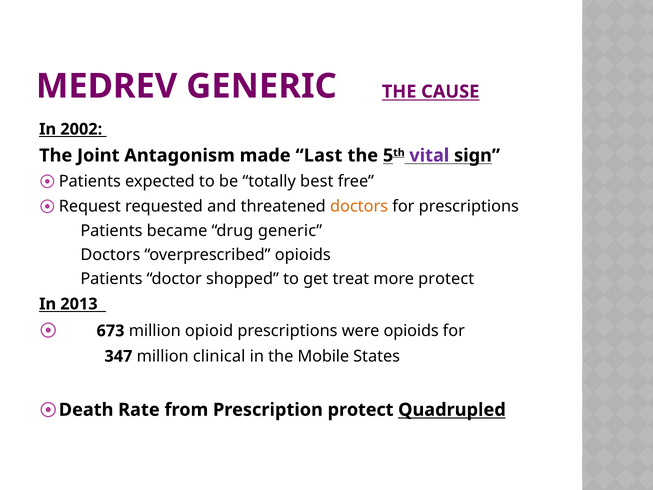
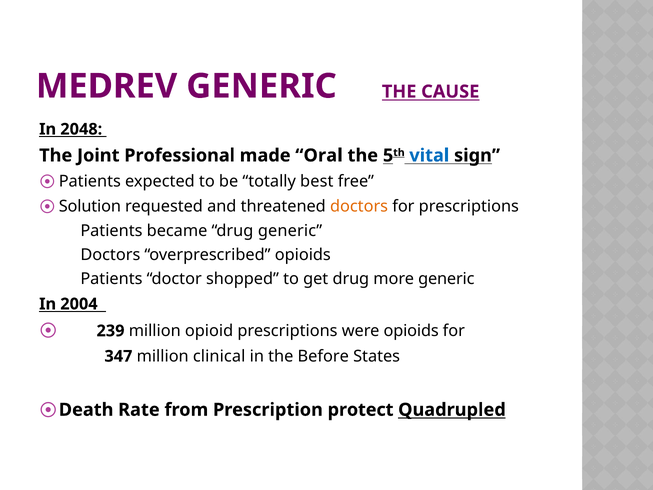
2002: 2002 -> 2048
Antagonism: Antagonism -> Professional
Last: Last -> Oral
vital colour: purple -> blue
Request: Request -> Solution
get treat: treat -> drug
more protect: protect -> generic
2013: 2013 -> 2004
673: 673 -> 239
Mobile: Mobile -> Before
